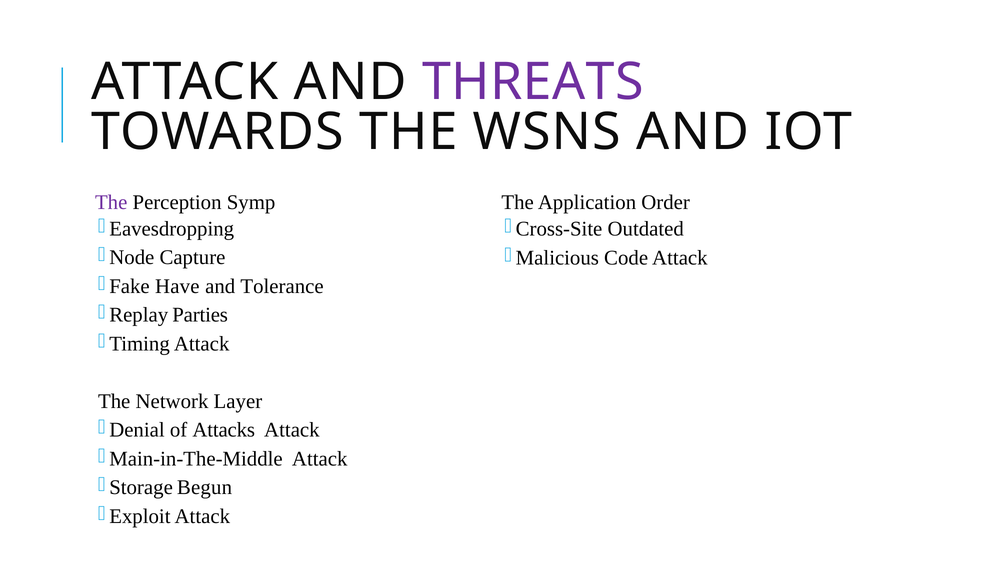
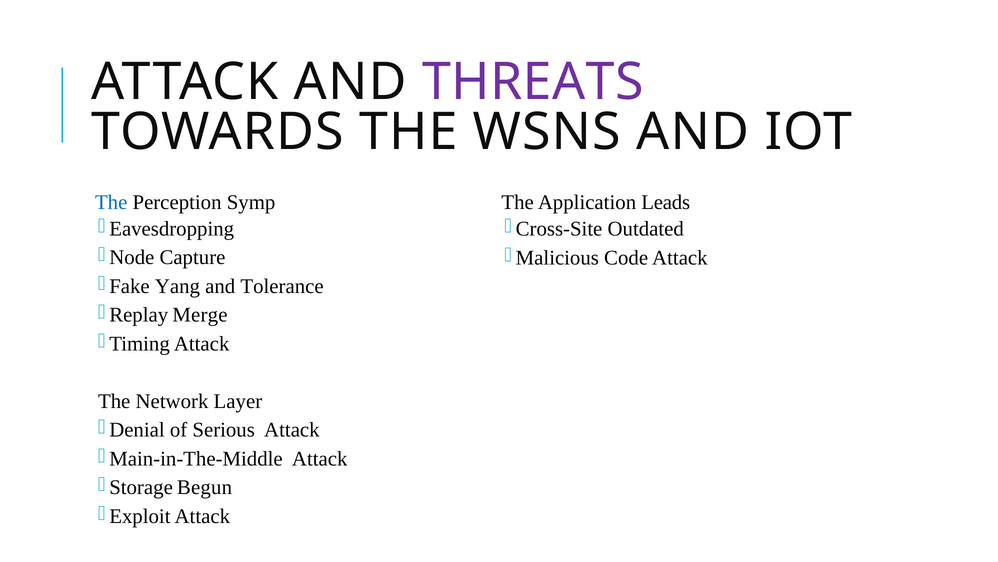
The at (111, 202) colour: purple -> blue
Order: Order -> Leads
Have: Have -> Yang
Parties: Parties -> Merge
Attacks: Attacks -> Serious
